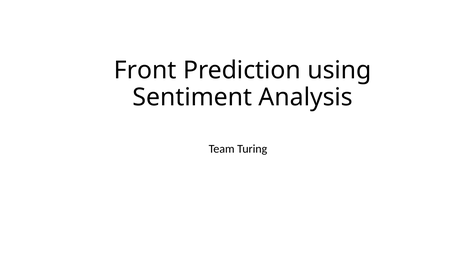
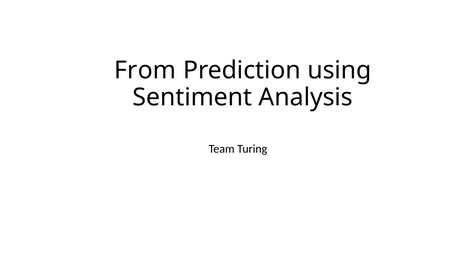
Front: Front -> From
